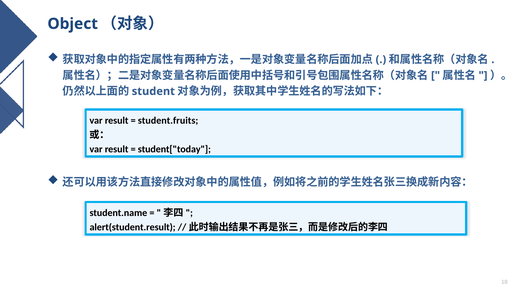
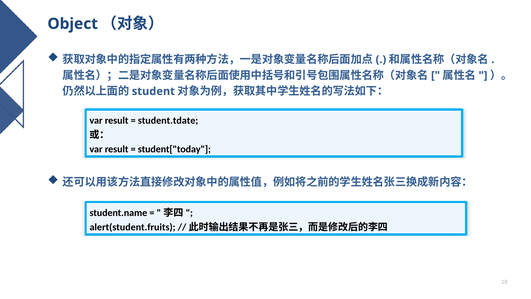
student.fruits: student.fruits -> student.tdate
alert(student.result: alert(student.result -> alert(student.fruits
